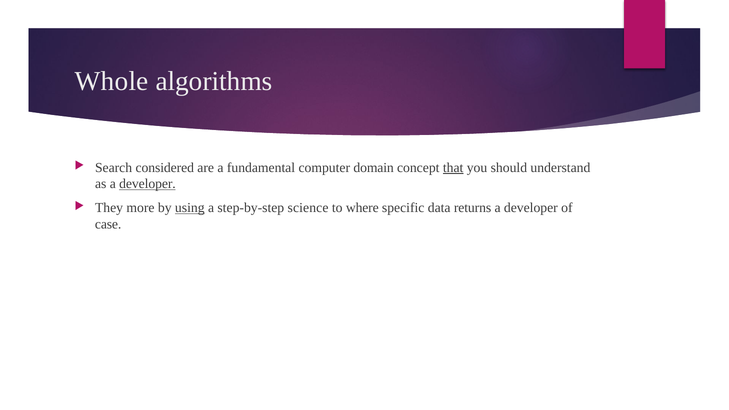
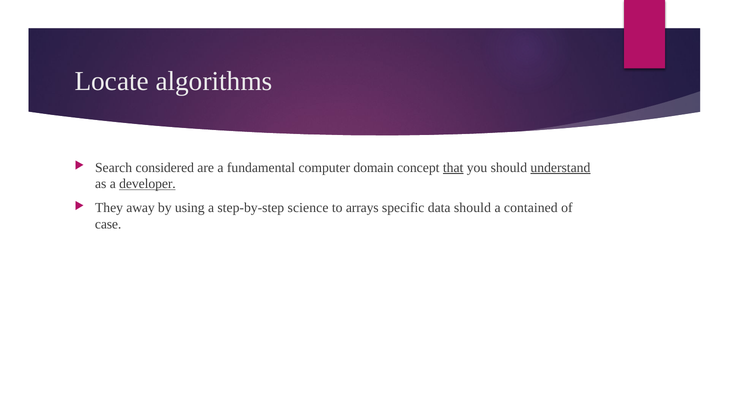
Whole: Whole -> Locate
understand underline: none -> present
more: more -> away
using underline: present -> none
where: where -> arrays
data returns: returns -> should
developer at (531, 208): developer -> contained
